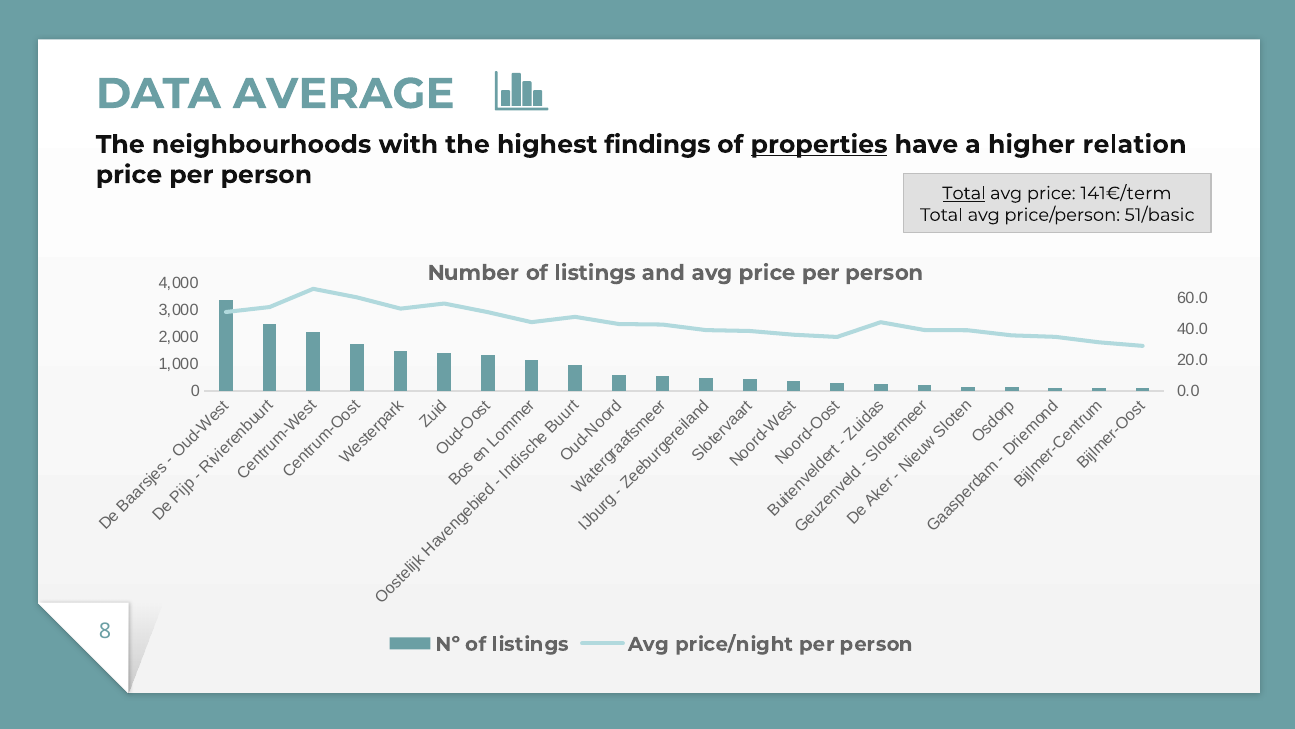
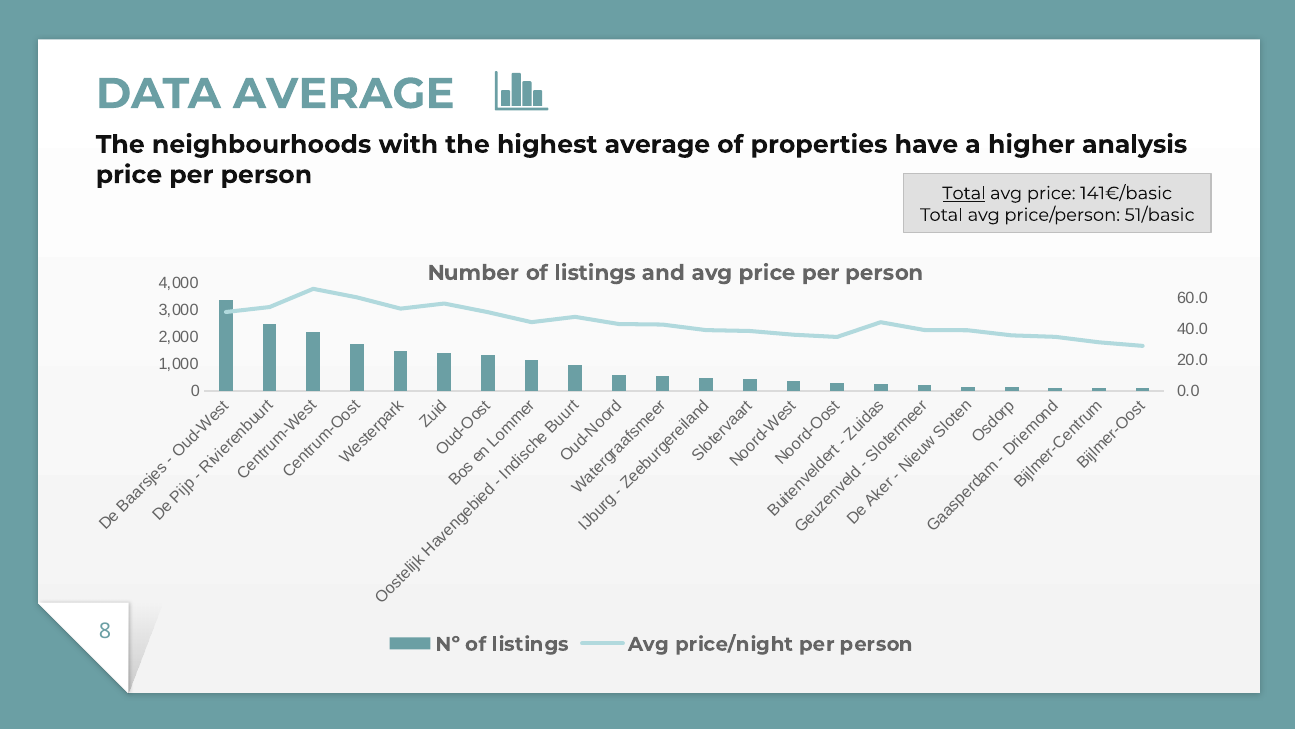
highest findings: findings -> average
properties underline: present -> none
relation: relation -> analysis
141€/term: 141€/term -> 141€/basic
